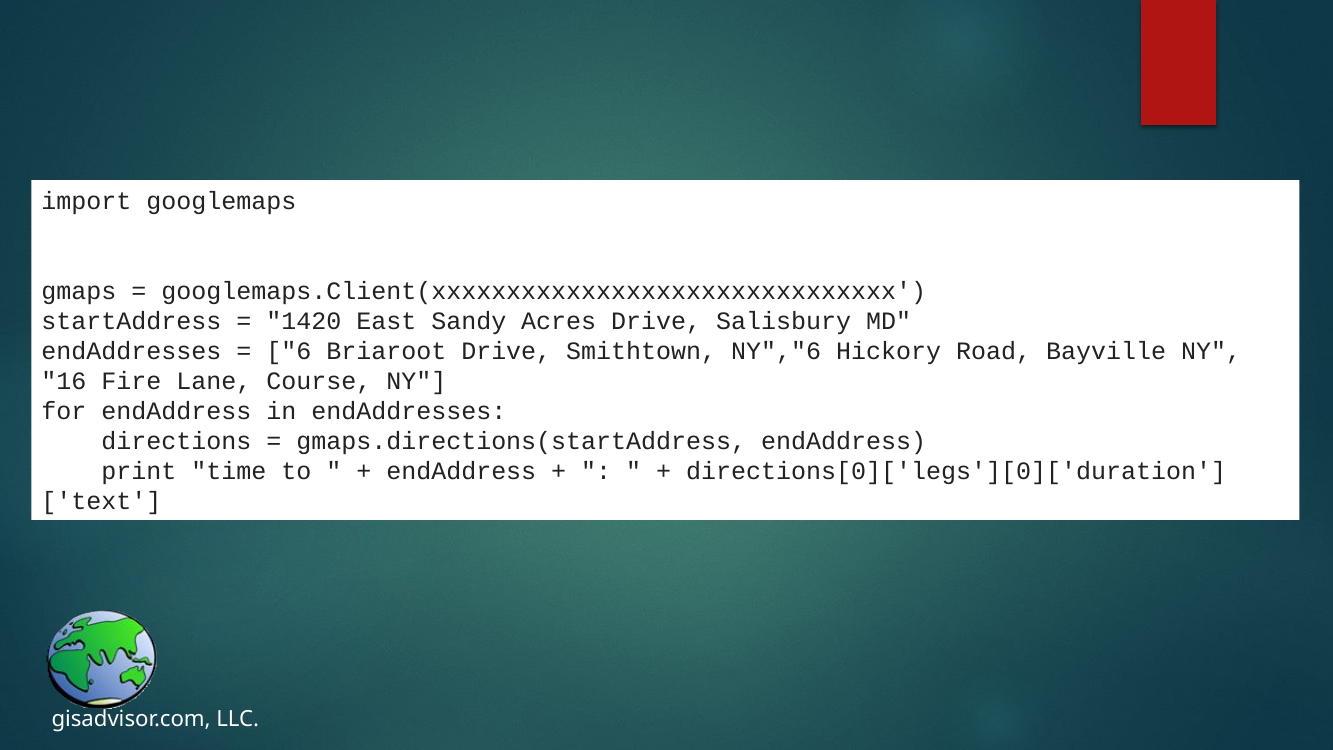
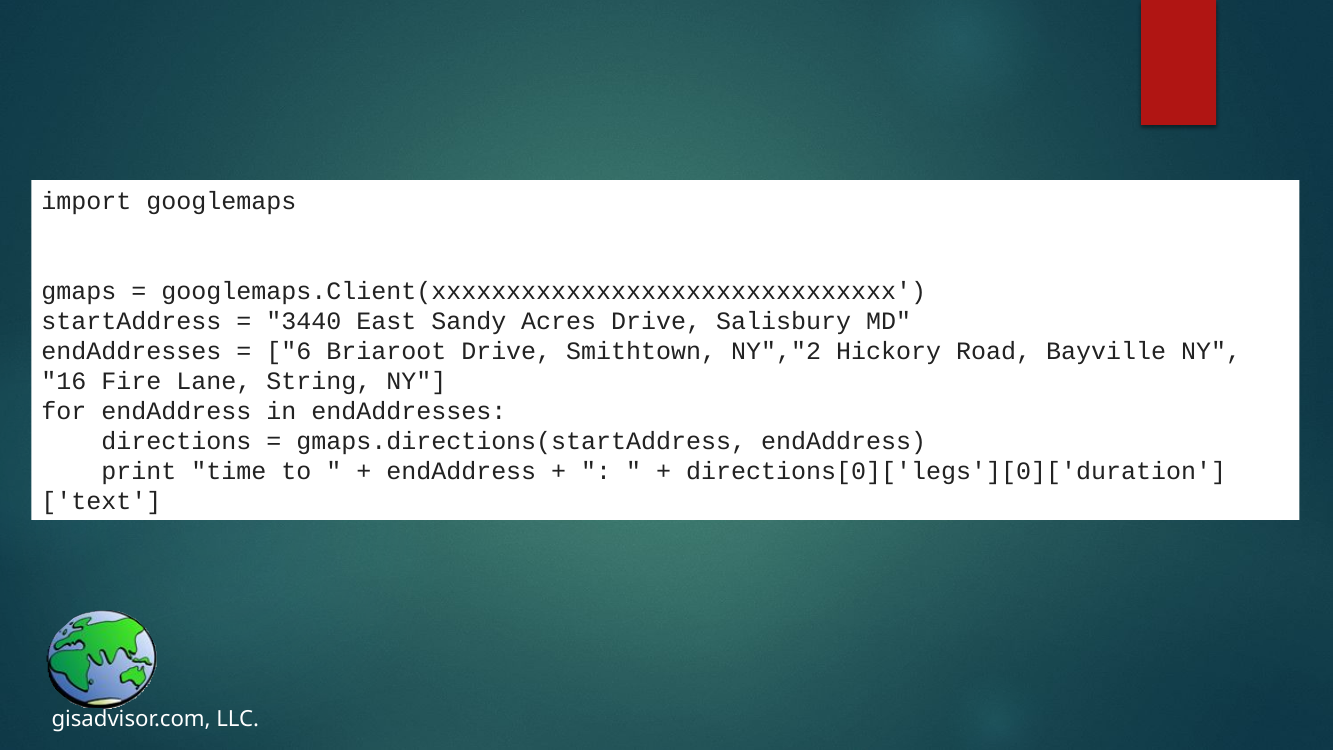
1420: 1420 -> 3440
NY","6: NY","6 -> NY","2
Course: Course -> String
